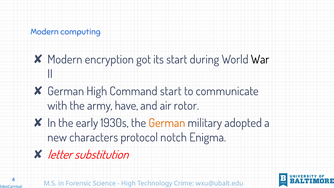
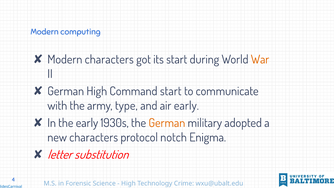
Modern encryption: encryption -> characters
War colour: black -> orange
have: have -> type
air rotor: rotor -> early
